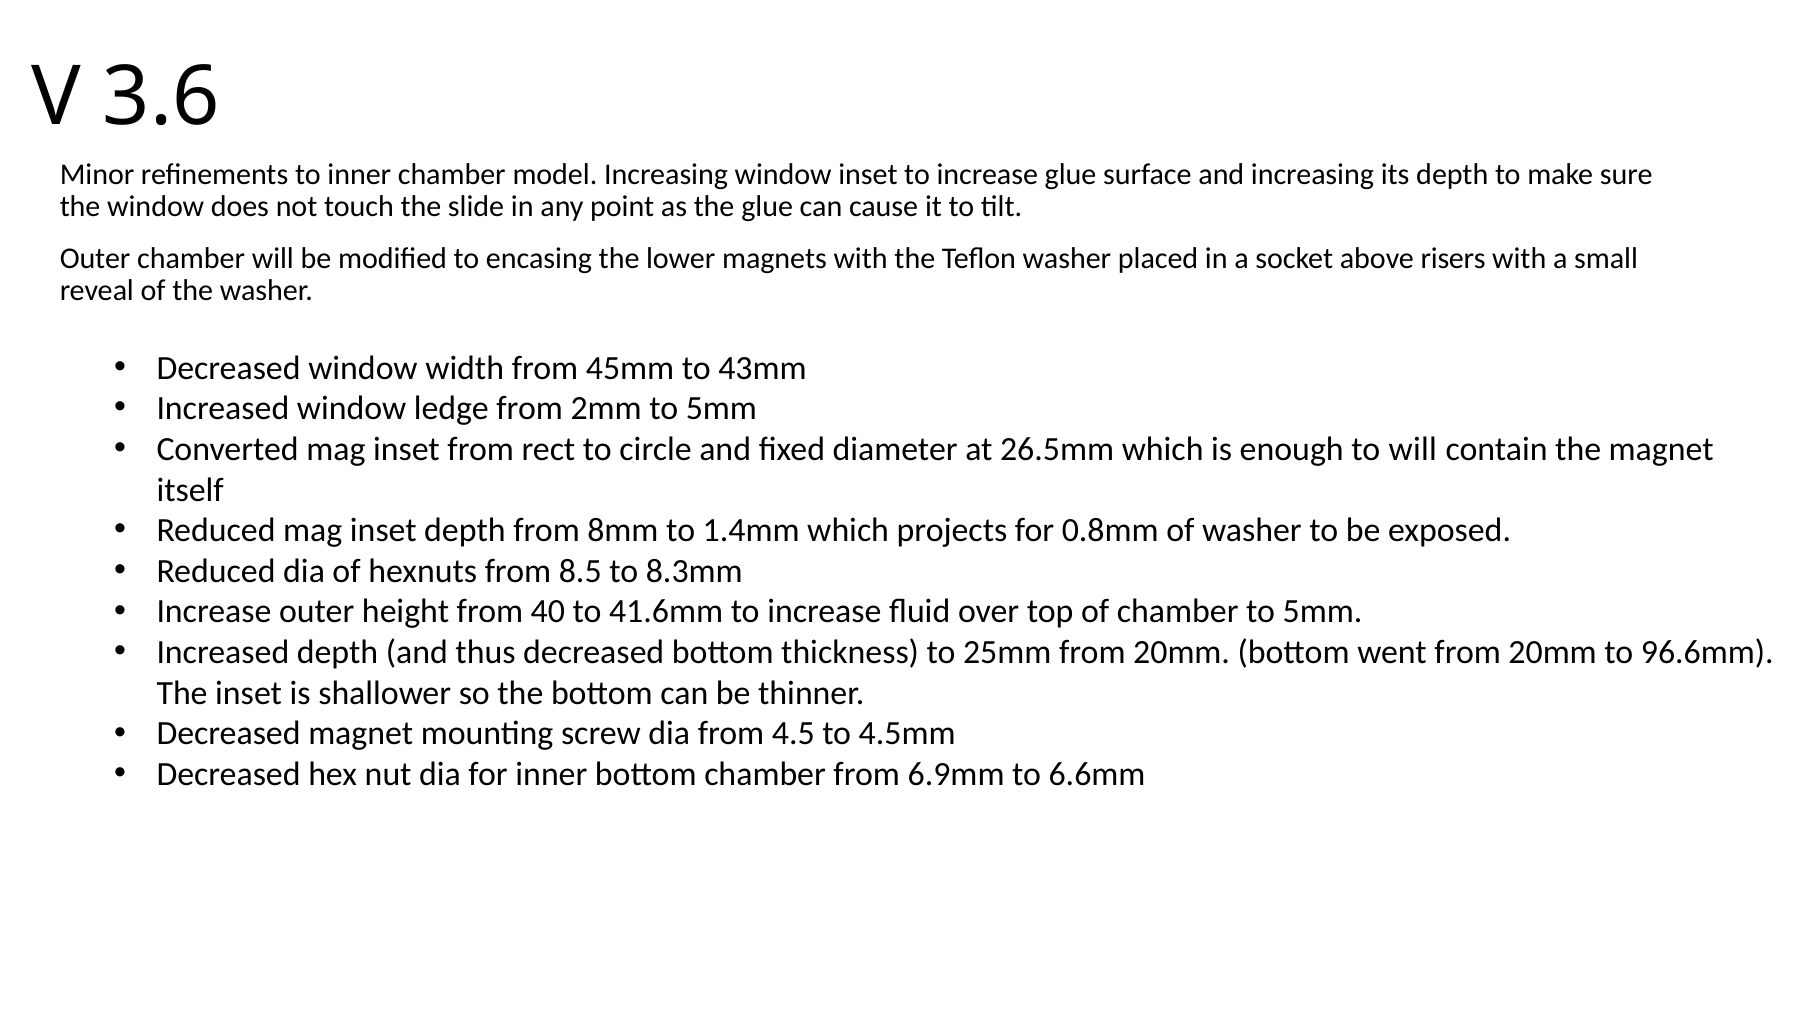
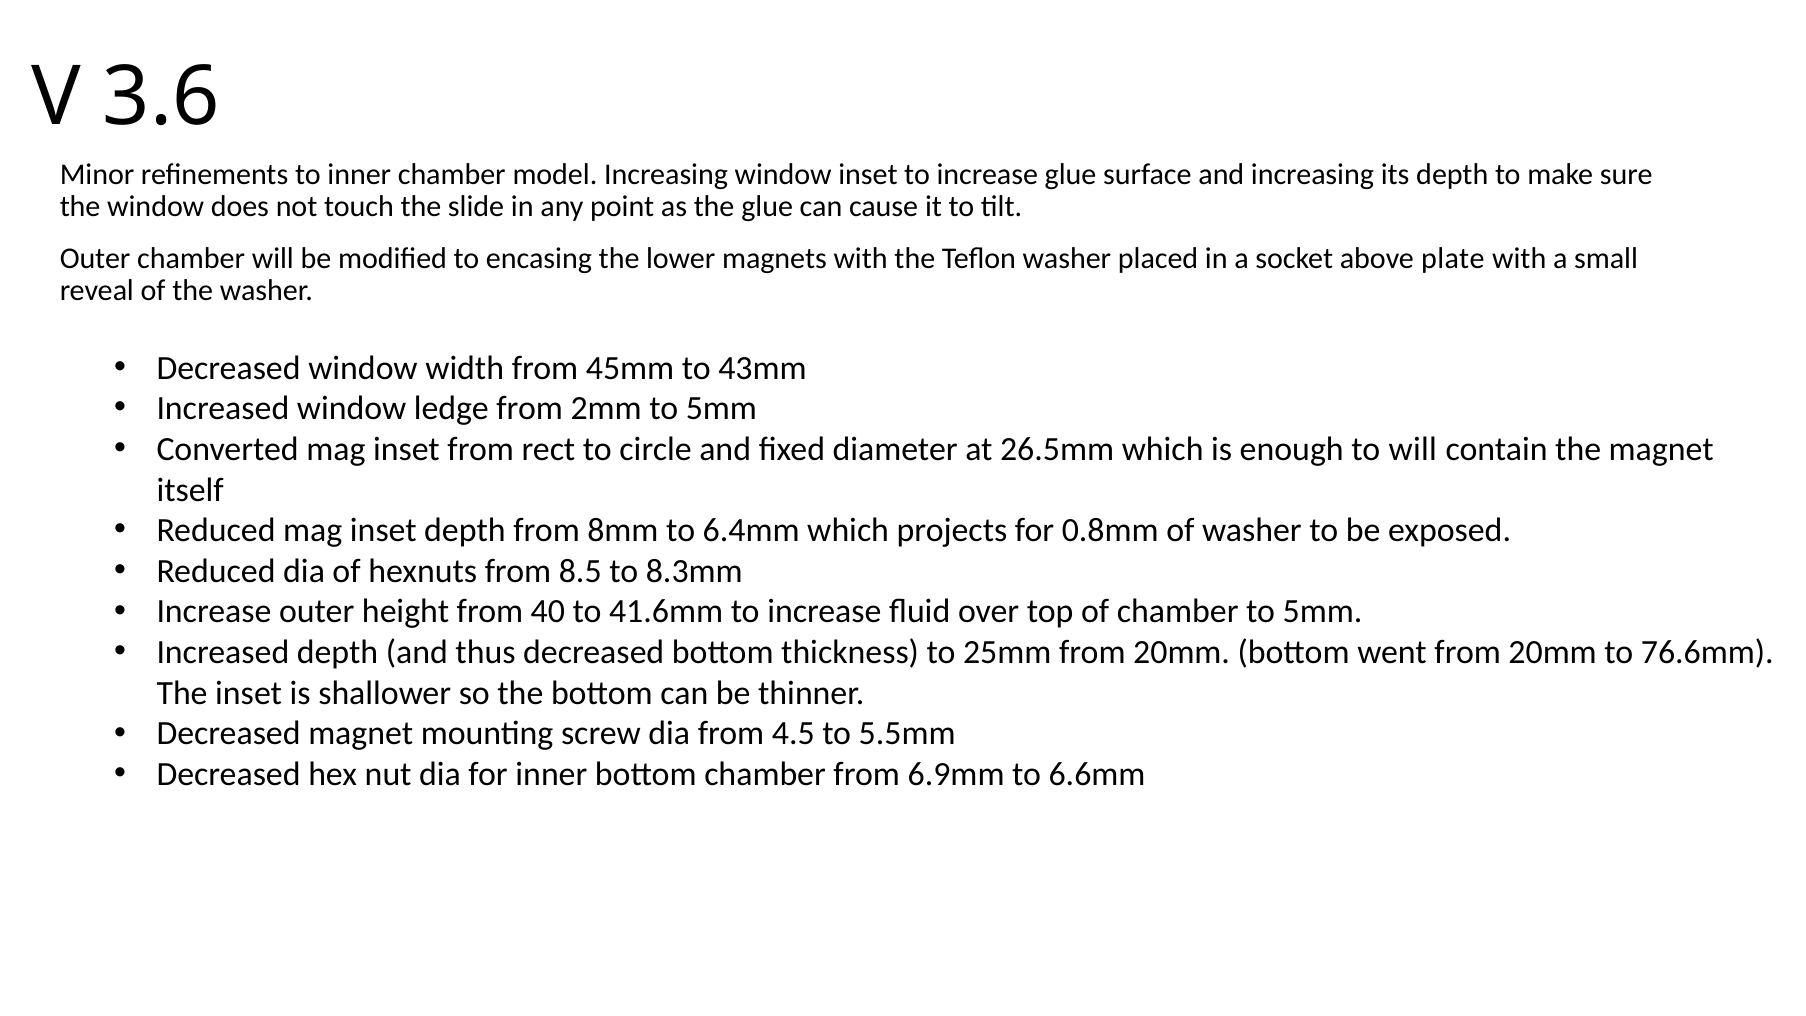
risers: risers -> plate
1.4mm: 1.4mm -> 6.4mm
96.6mm: 96.6mm -> 76.6mm
4.5mm: 4.5mm -> 5.5mm
